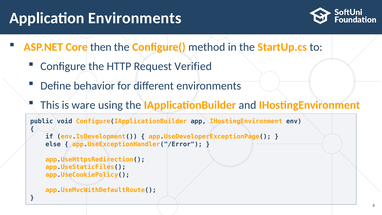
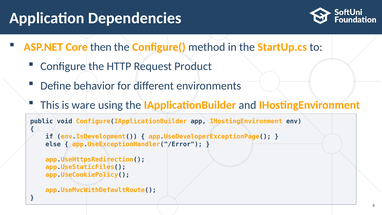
Application Environments: Environments -> Dependencies
Verified: Verified -> Product
